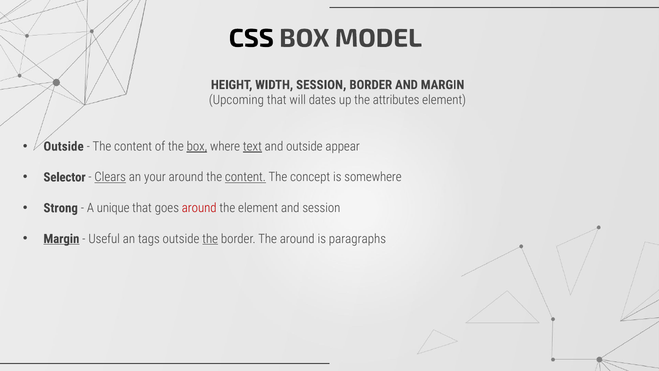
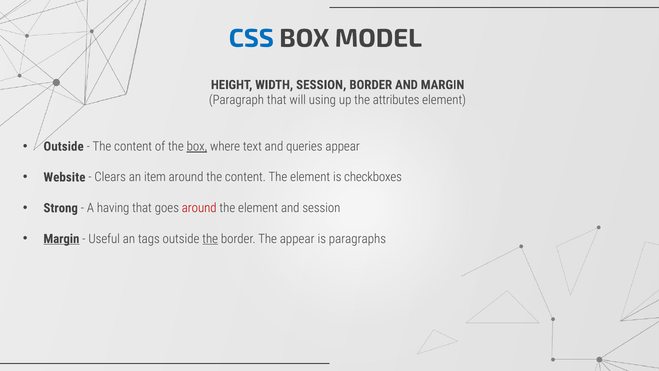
CSS colour: black -> blue
Upcoming: Upcoming -> Paragraph
dates: dates -> using
text underline: present -> none
and outside: outside -> queries
Selector: Selector -> Website
Clears underline: present -> none
your: your -> item
content at (245, 177) underline: present -> none
concept at (310, 177): concept -> element
somewhere: somewhere -> checkboxes
unique: unique -> having
The around: around -> appear
